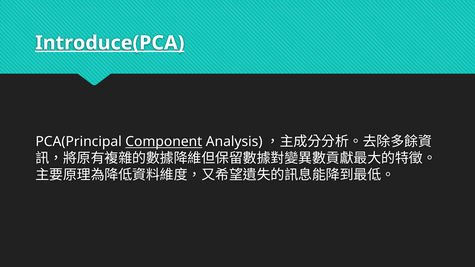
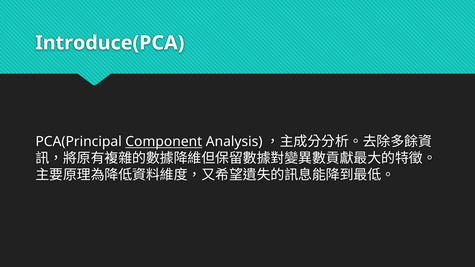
Introduce(PCA underline: present -> none
